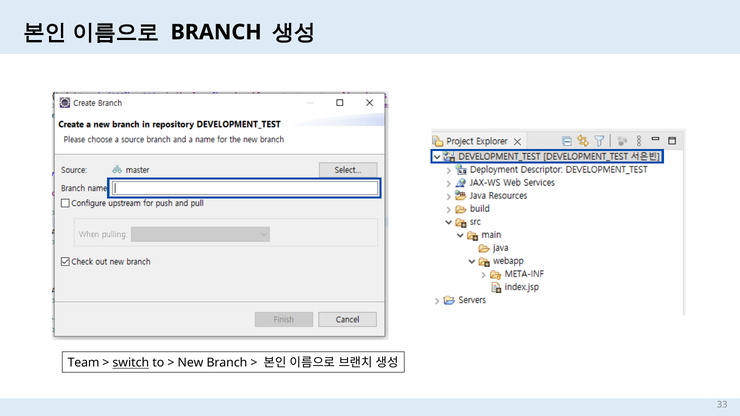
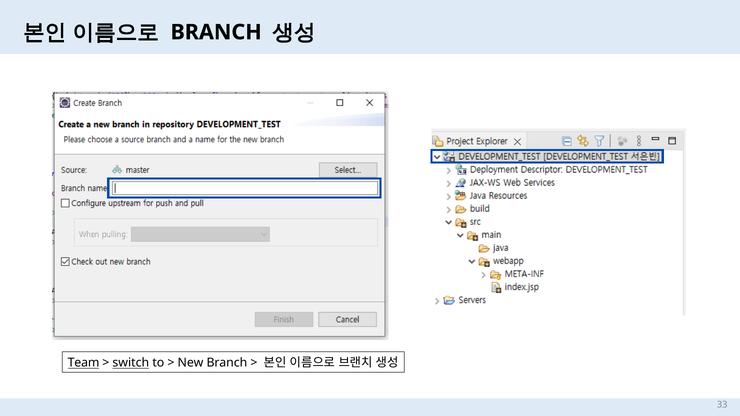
Team underline: none -> present
